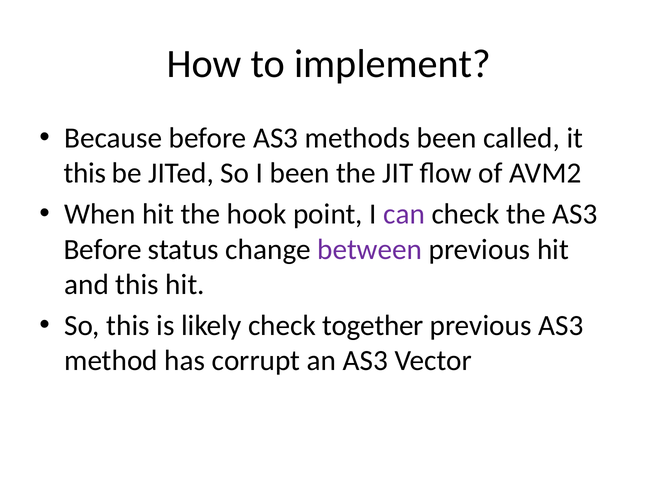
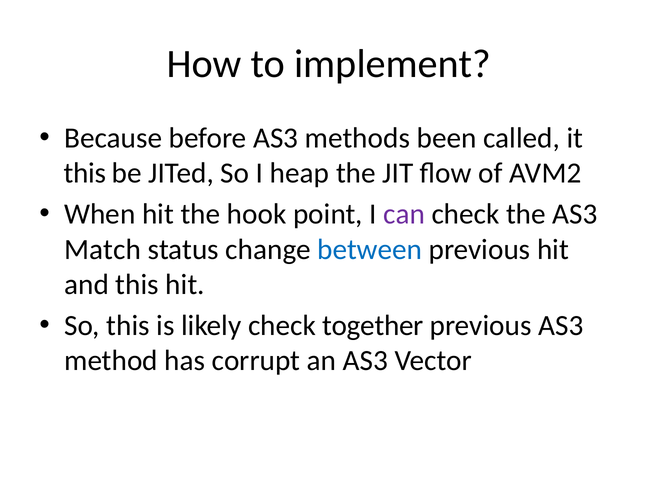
I been: been -> heap
Before at (103, 249): Before -> Match
between colour: purple -> blue
